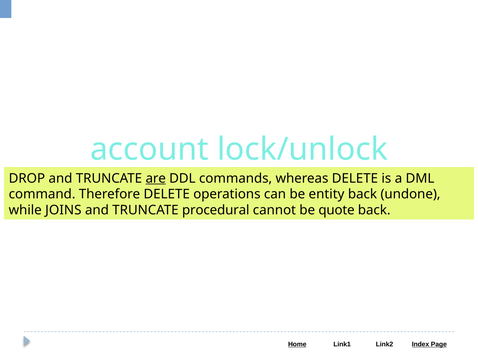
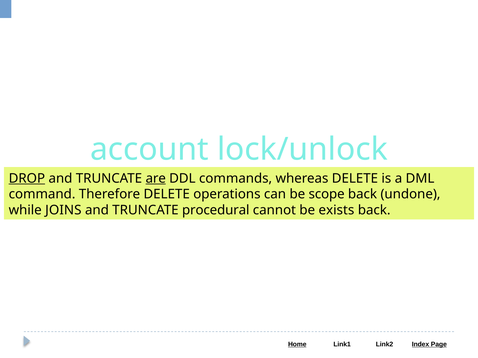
DROP underline: none -> present
entity: entity -> scope
quote: quote -> exists
